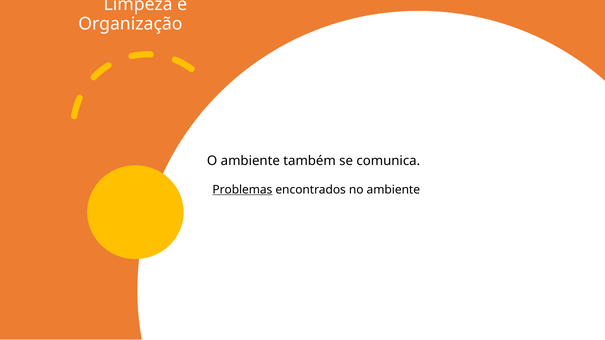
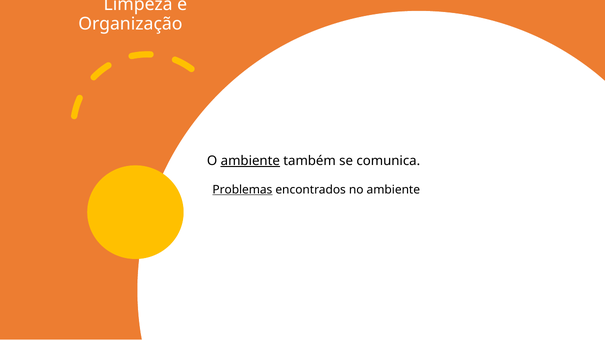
ambiente at (250, 161) underline: none -> present
